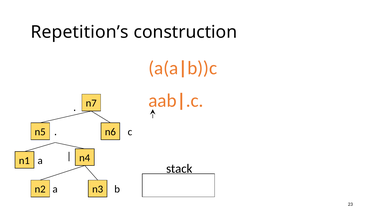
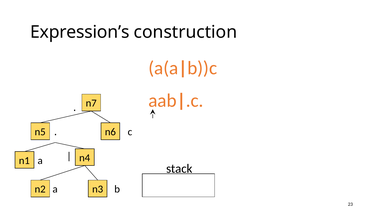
Repetition’s: Repetition’s -> Expression’s
